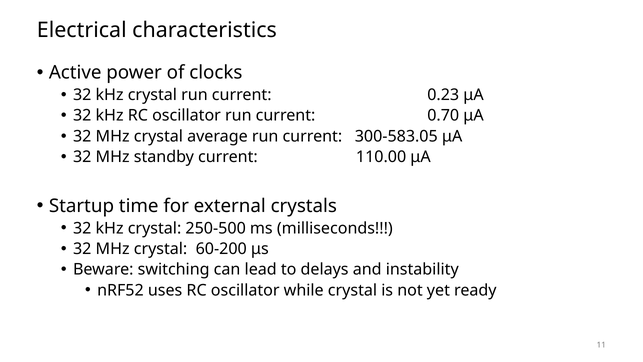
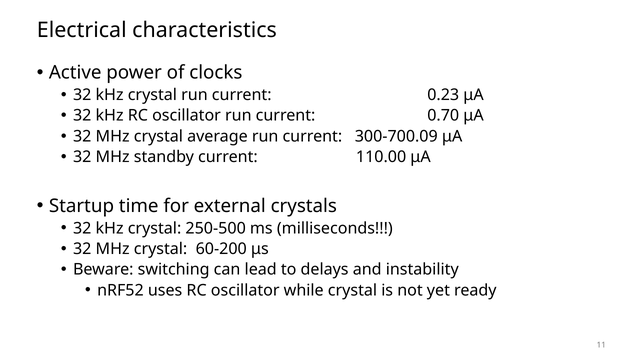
300-583.05: 300-583.05 -> 300-700.09
